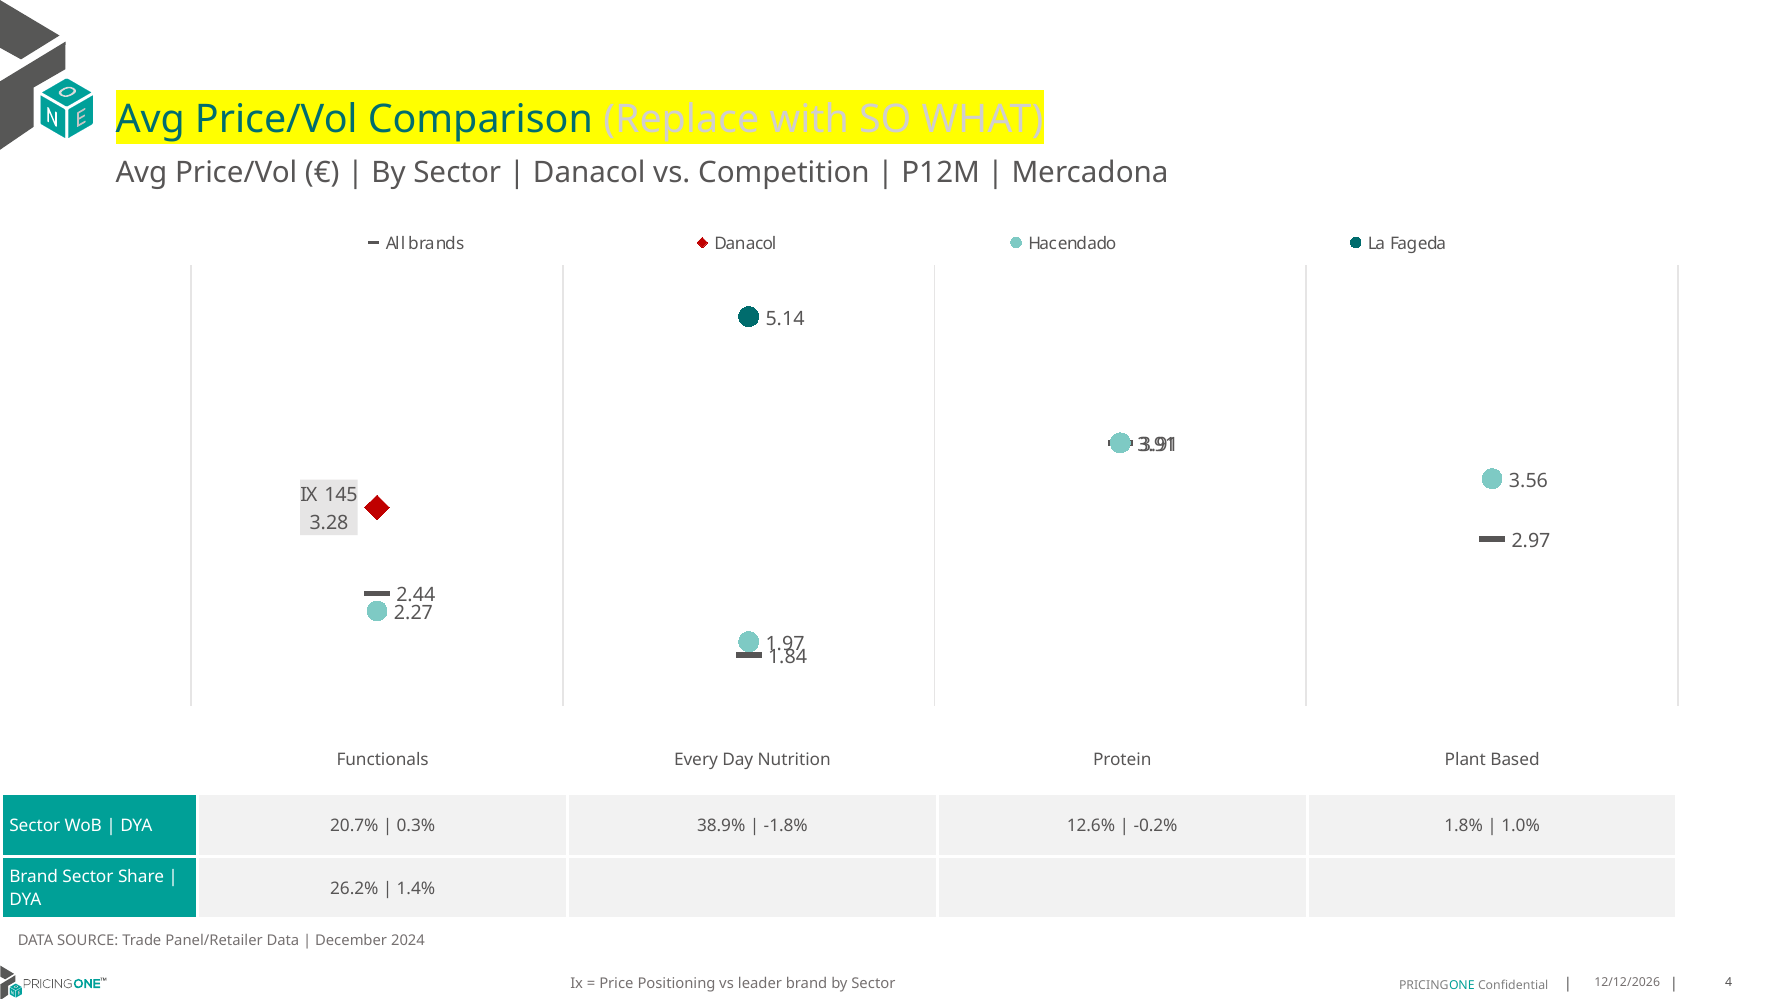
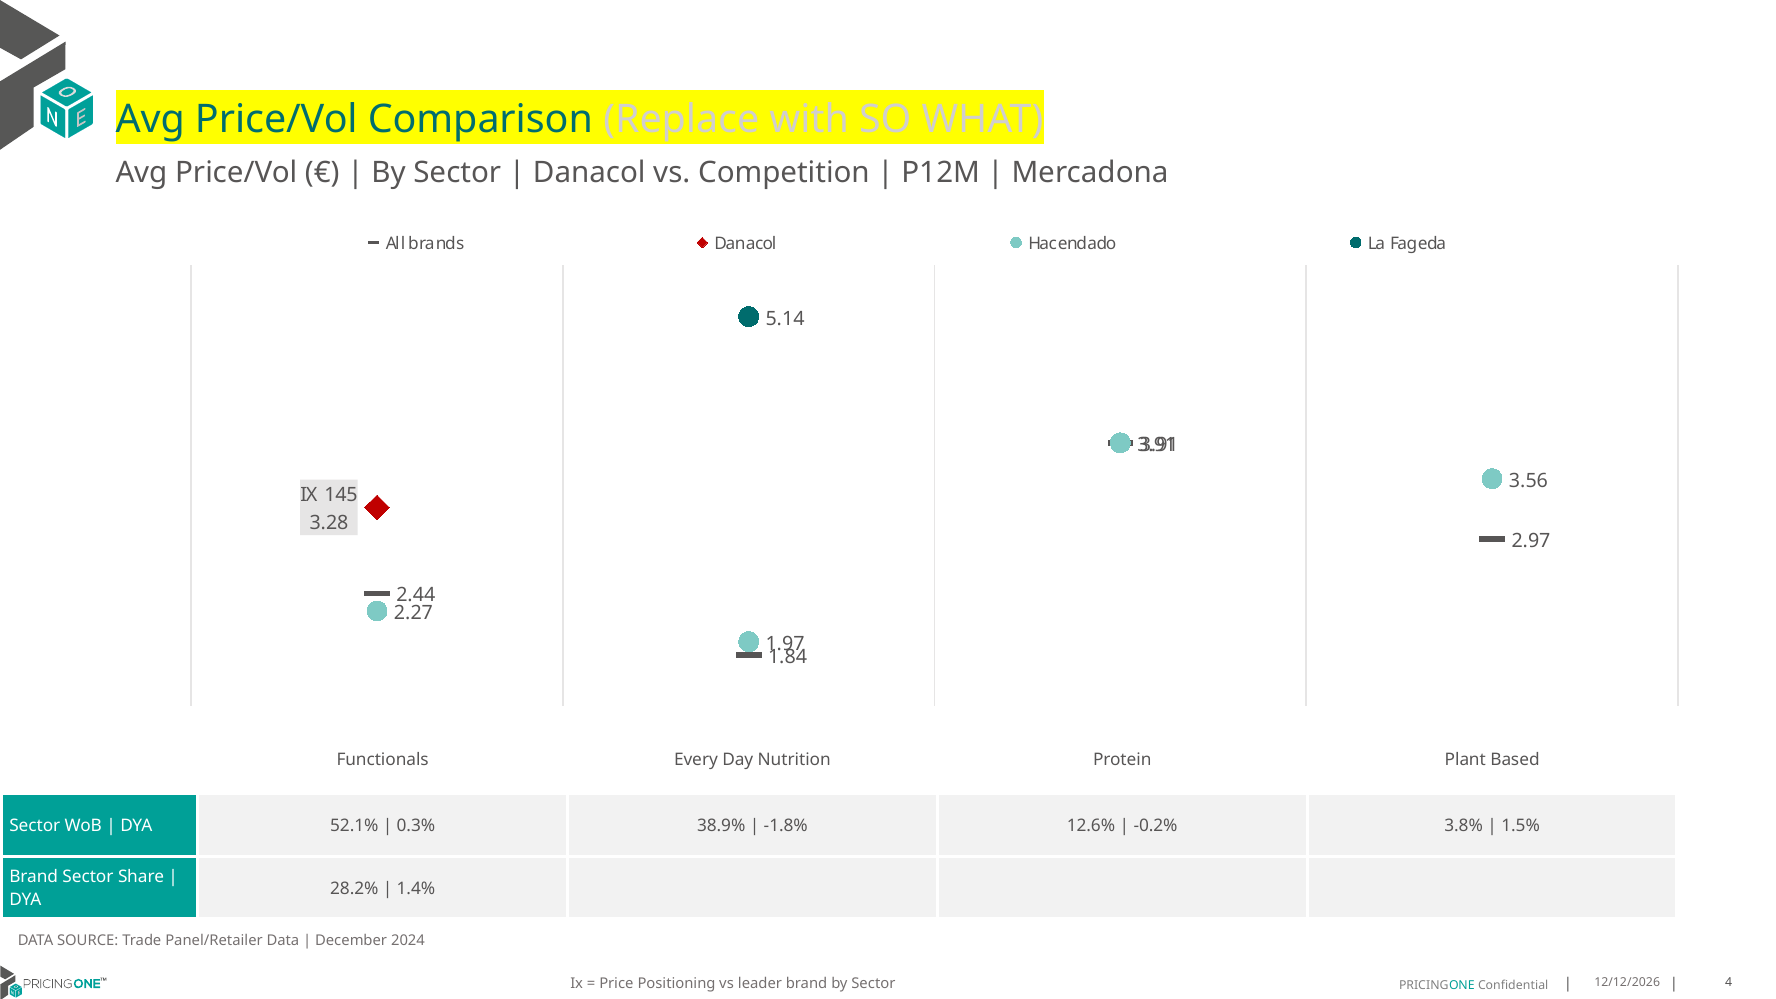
20.7%: 20.7% -> 52.1%
1.8%: 1.8% -> 3.8%
1.0%: 1.0% -> 1.5%
26.2%: 26.2% -> 28.2%
